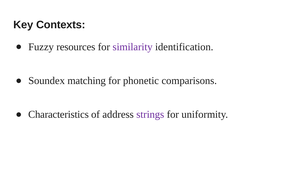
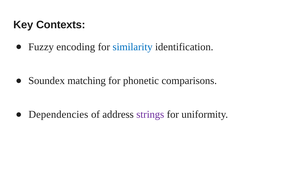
resources: resources -> encoding
similarity colour: purple -> blue
Characteristics: Characteristics -> Dependencies
